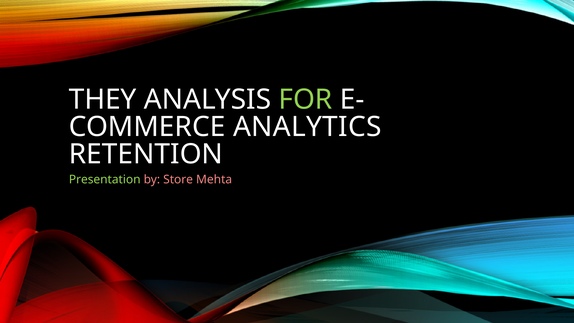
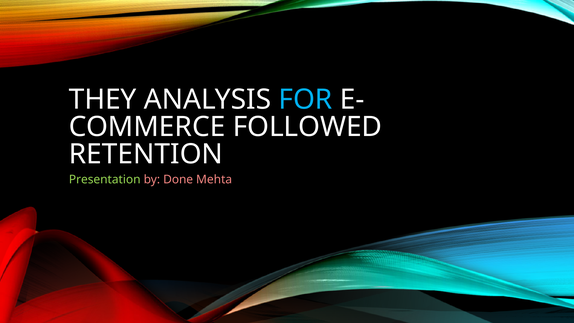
FOR colour: light green -> light blue
ANALYTICS: ANALYTICS -> FOLLOWED
Store: Store -> Done
